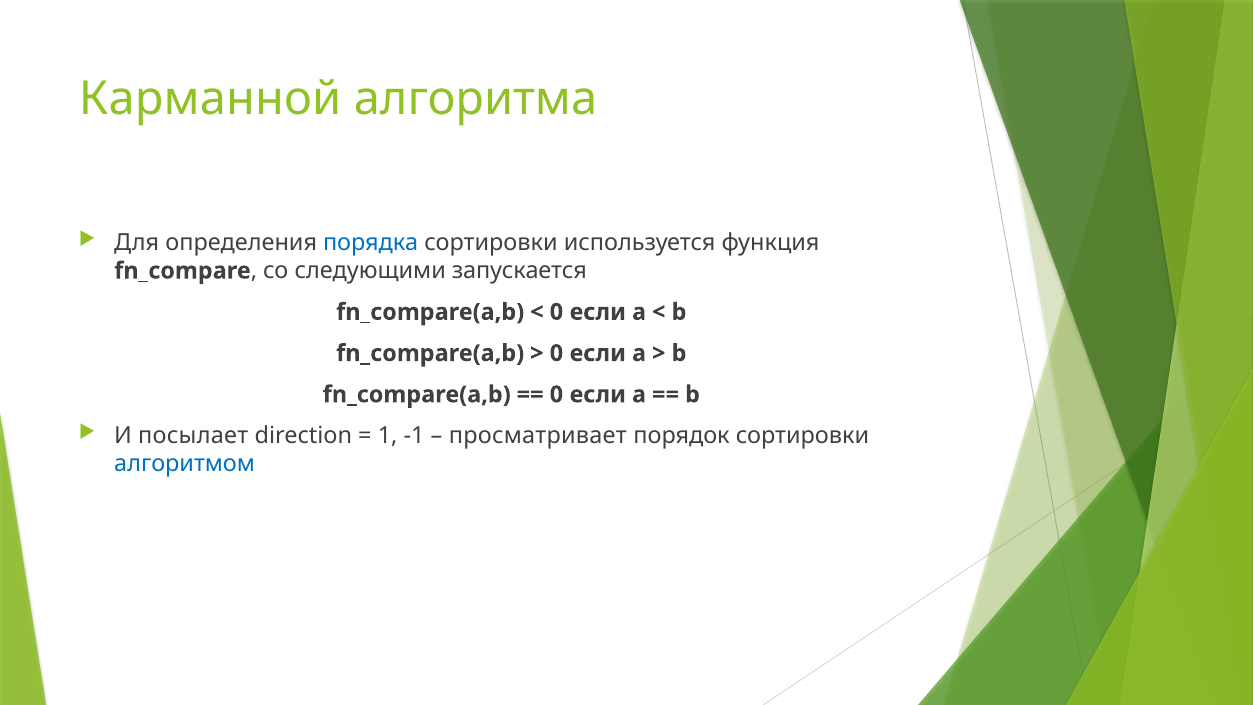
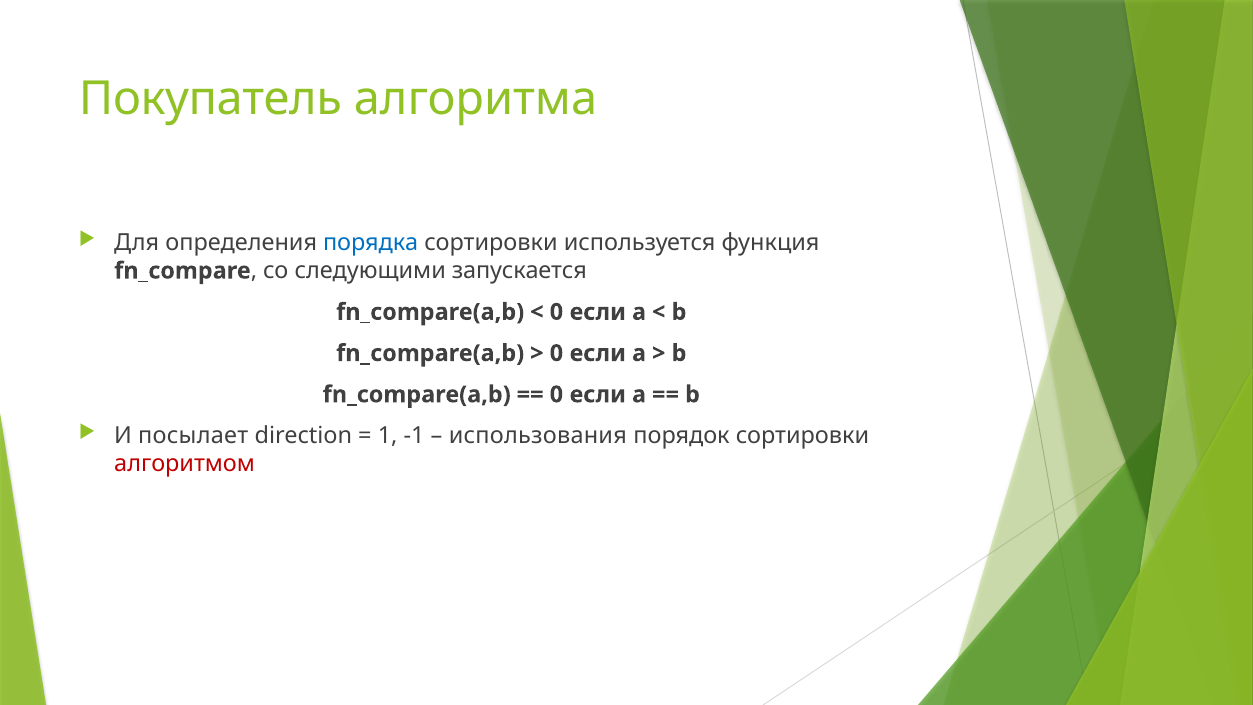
Карманной: Карманной -> Покупатель
просматривает: просматривает -> использования
алгоритмом colour: blue -> red
